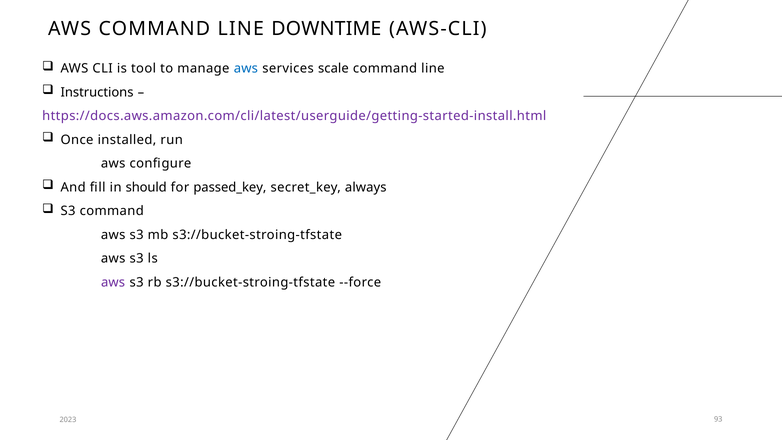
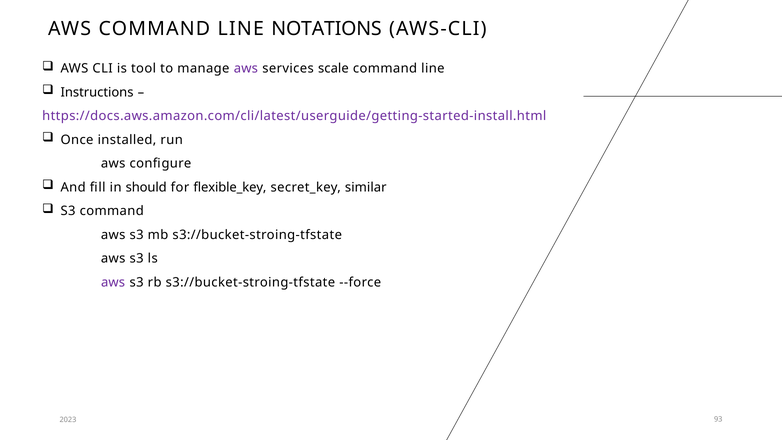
DOWNTIME: DOWNTIME -> NOTATIONS
aws at (246, 68) colour: blue -> purple
passed_key: passed_key -> flexible_key
always: always -> similar
